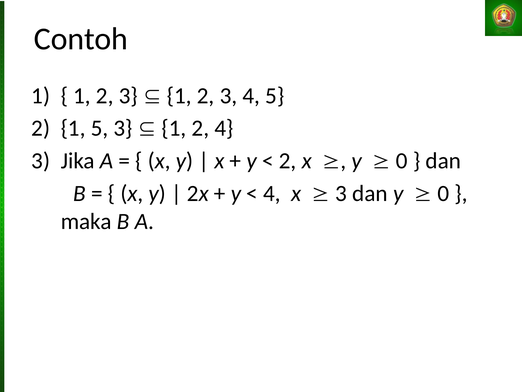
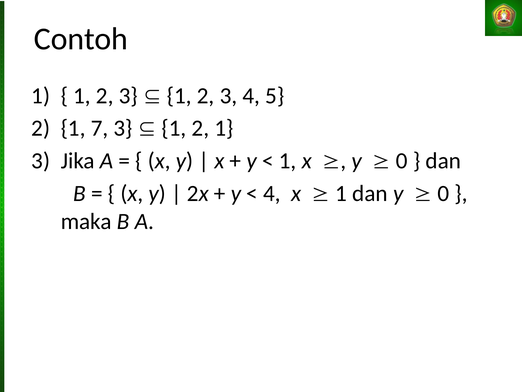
1 5: 5 -> 7
1 2 4: 4 -> 1
2 at (288, 161): 2 -> 1
3 at (341, 193): 3 -> 1
